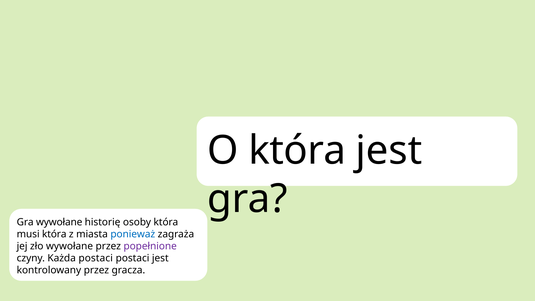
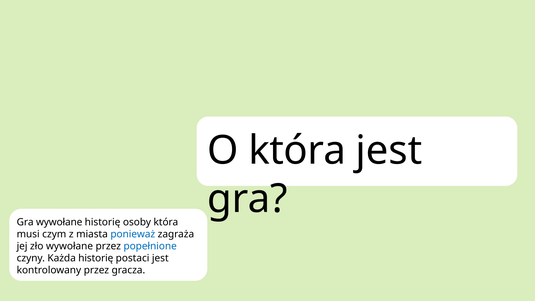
musi która: która -> czym
popełnione colour: purple -> blue
Każda postaci: postaci -> historię
